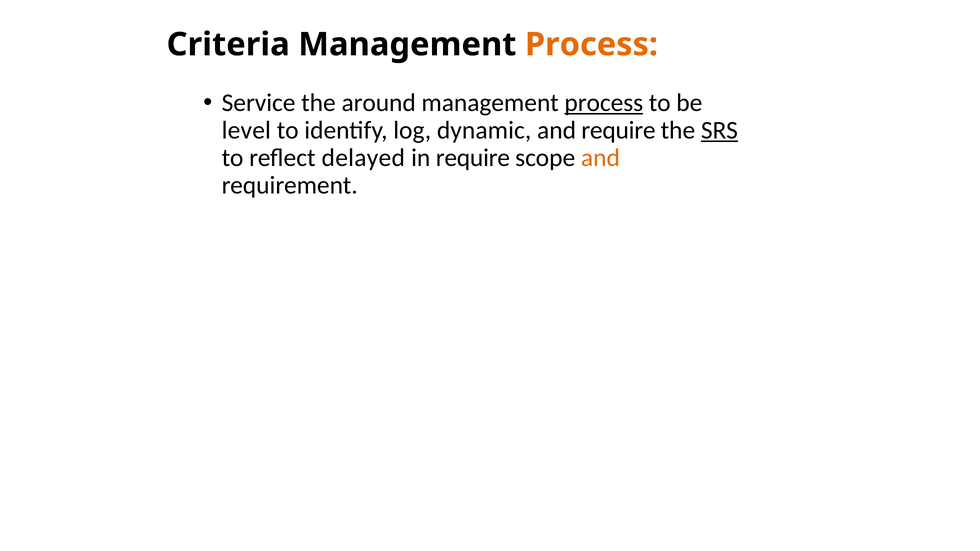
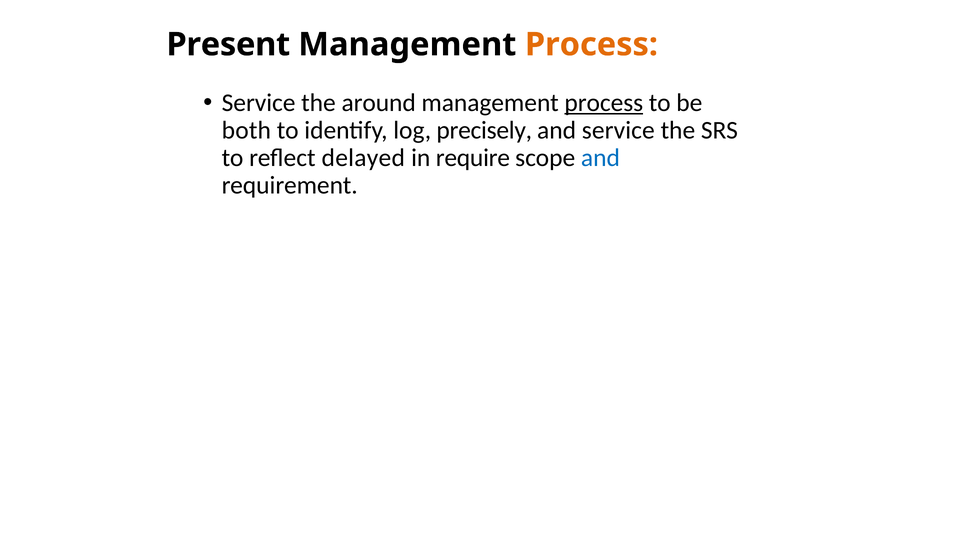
Criteria: Criteria -> Present
level: level -> both
dynamic: dynamic -> precisely
and require: require -> service
SRS underline: present -> none
and at (600, 158) colour: orange -> blue
